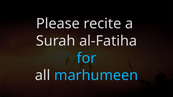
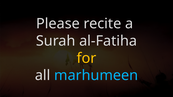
for colour: light blue -> yellow
